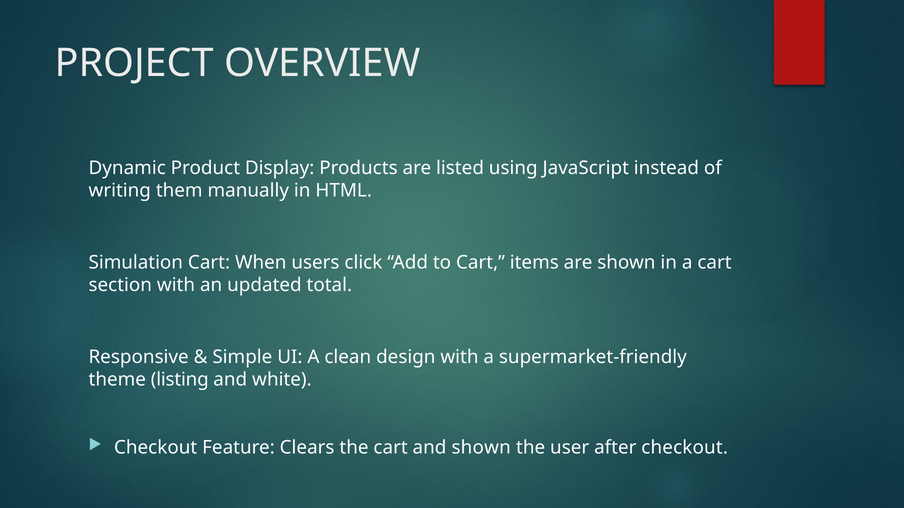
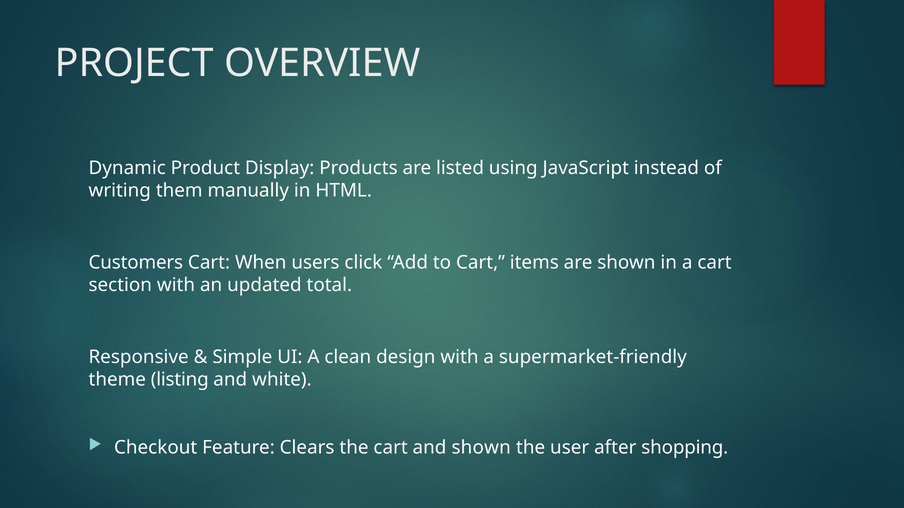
Simulation: Simulation -> Customers
after checkout: checkout -> shopping
